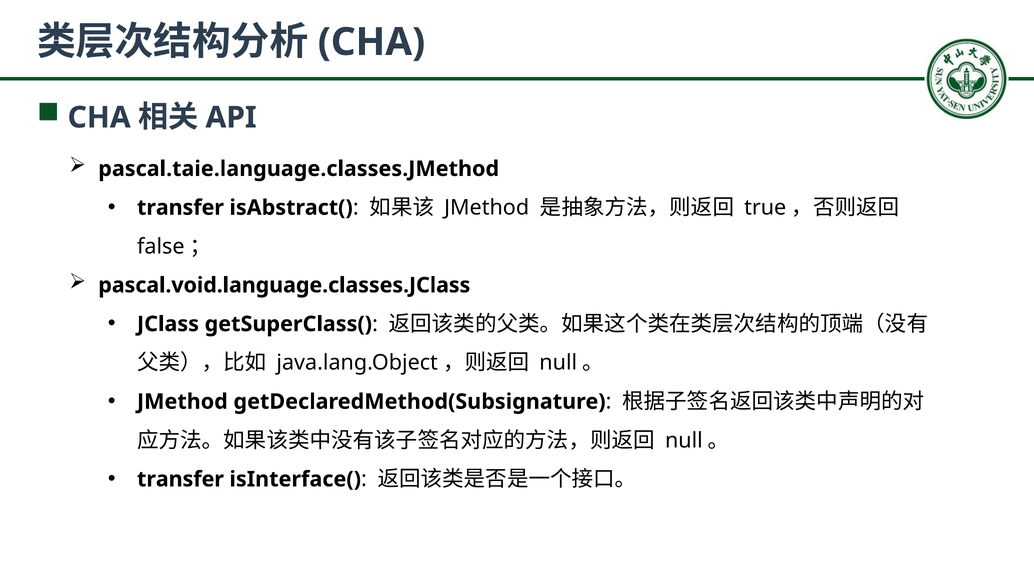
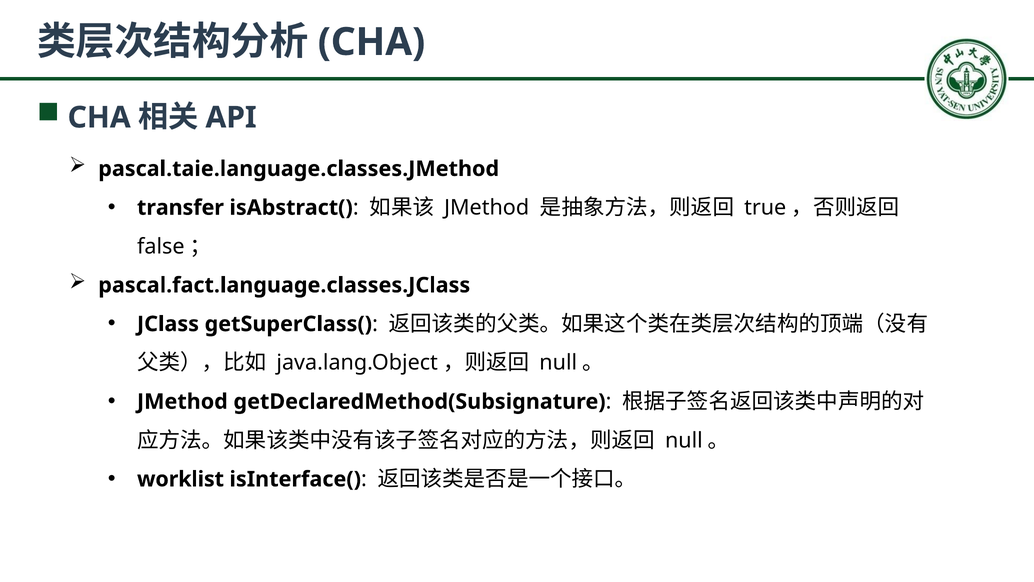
pascal.void.language.classes.JClass: pascal.void.language.classes.JClass -> pascal.fact.language.classes.JClass
transfer at (180, 479): transfer -> worklist
